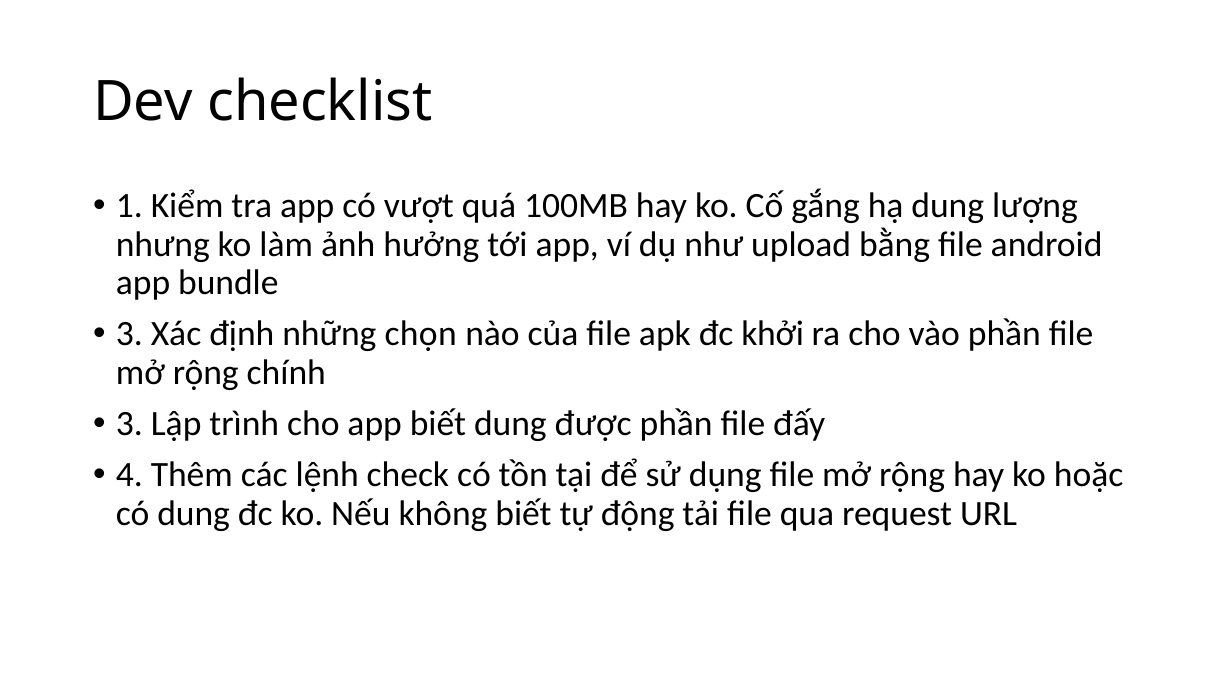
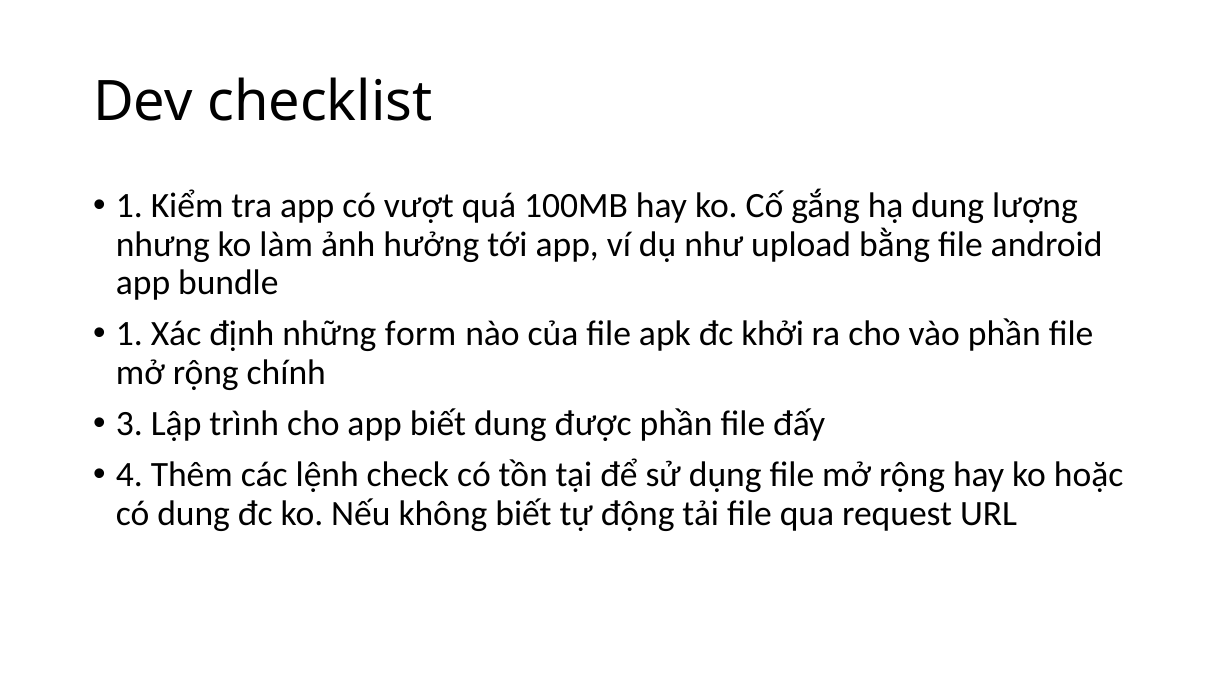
3 at (129, 334): 3 -> 1
chọn: chọn -> form
